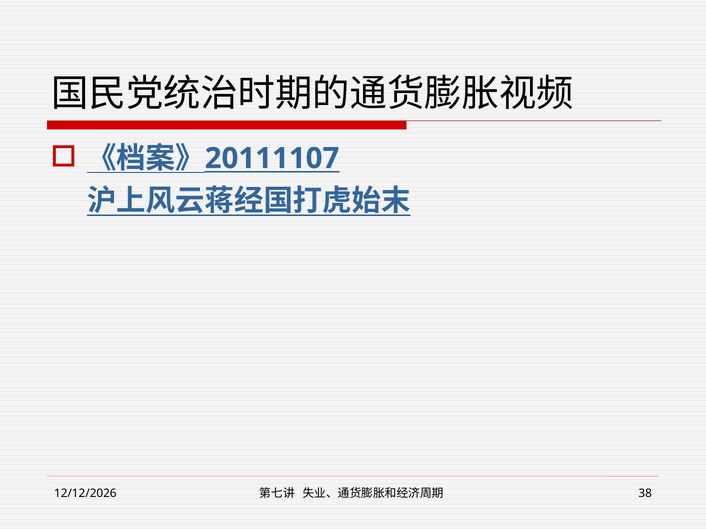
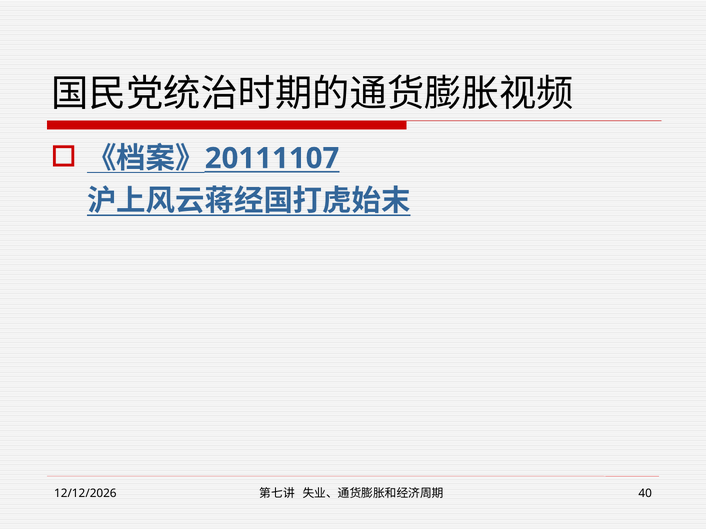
38: 38 -> 40
